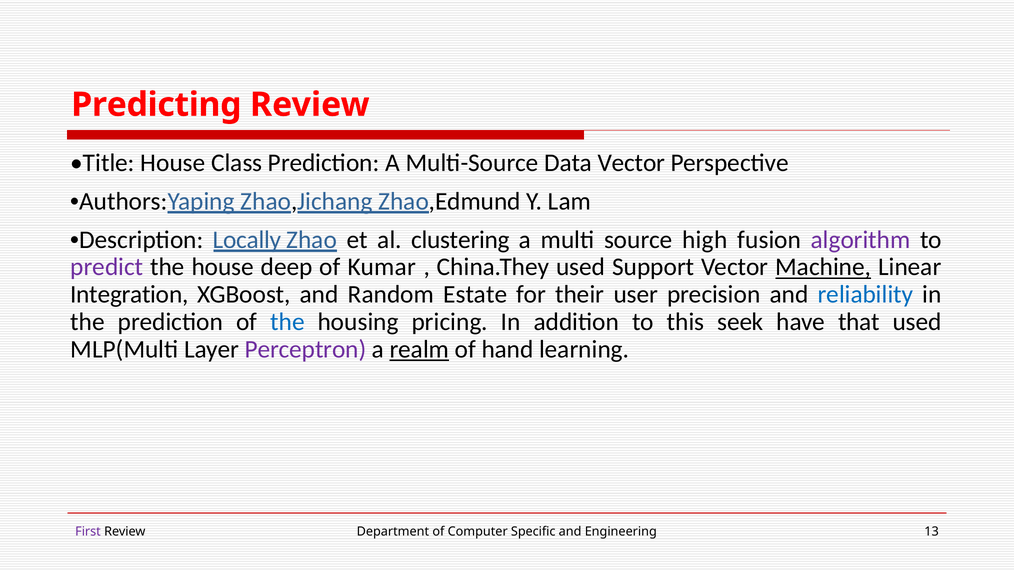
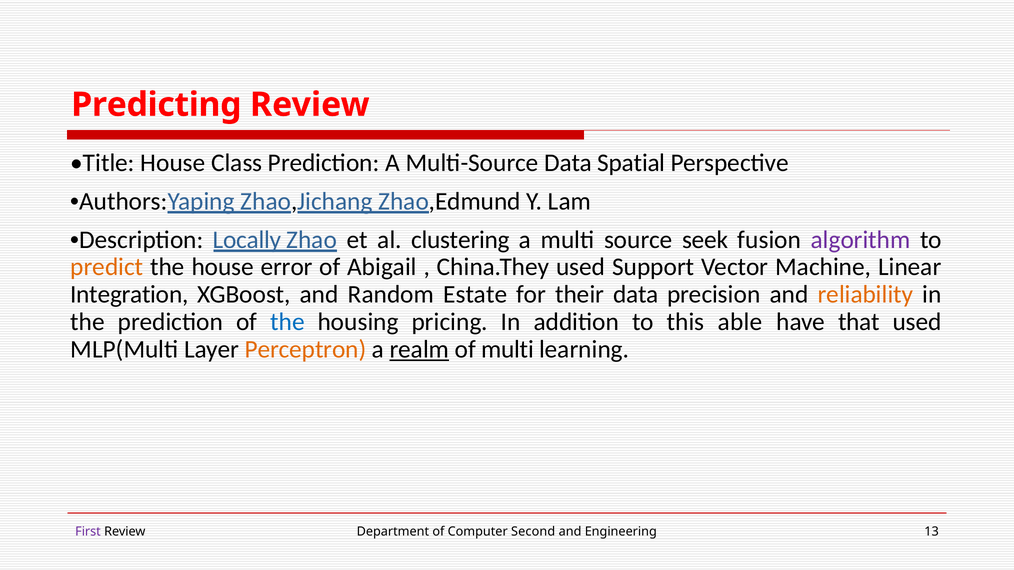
Data Vector: Vector -> Spatial
high: high -> seek
predict colour: purple -> orange
deep: deep -> error
Kumar: Kumar -> Abigail
Machine underline: present -> none
their user: user -> data
reliability colour: blue -> orange
seek: seek -> able
Perceptron colour: purple -> orange
of hand: hand -> multi
Specific: Specific -> Second
